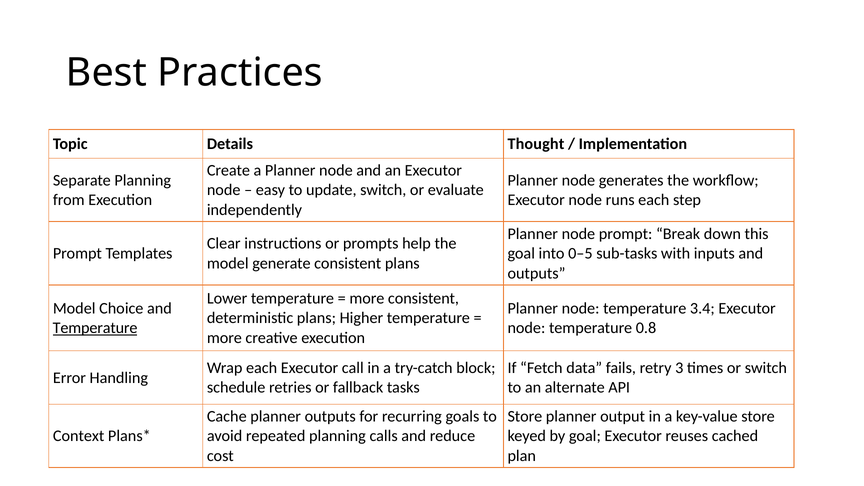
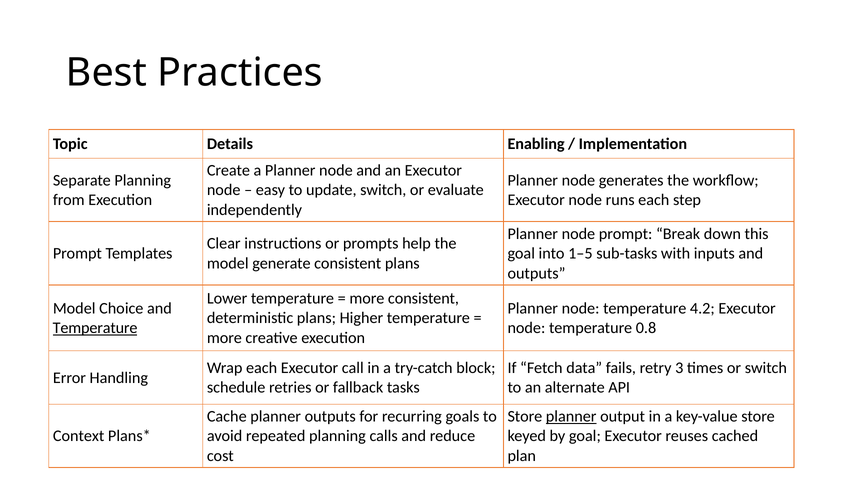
Thought: Thought -> Enabling
0–5: 0–5 -> 1–5
3.4: 3.4 -> 4.2
planner at (571, 416) underline: none -> present
